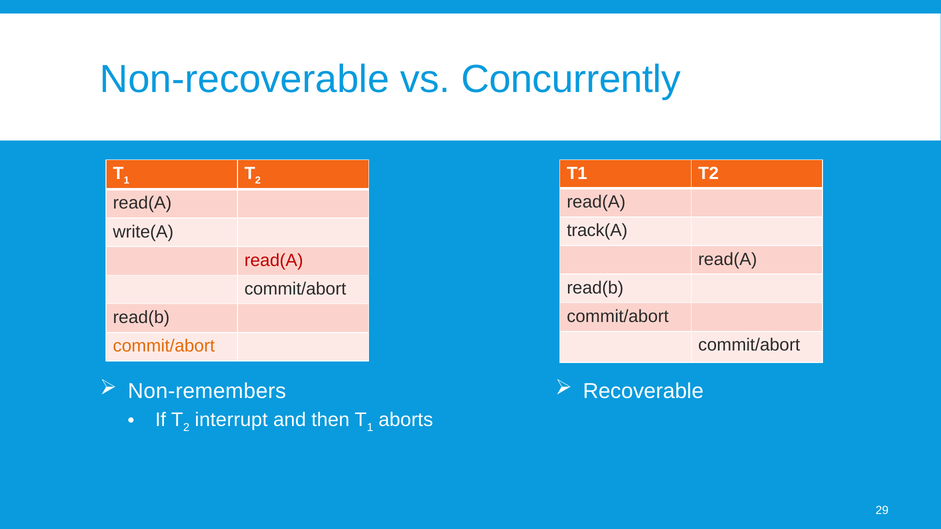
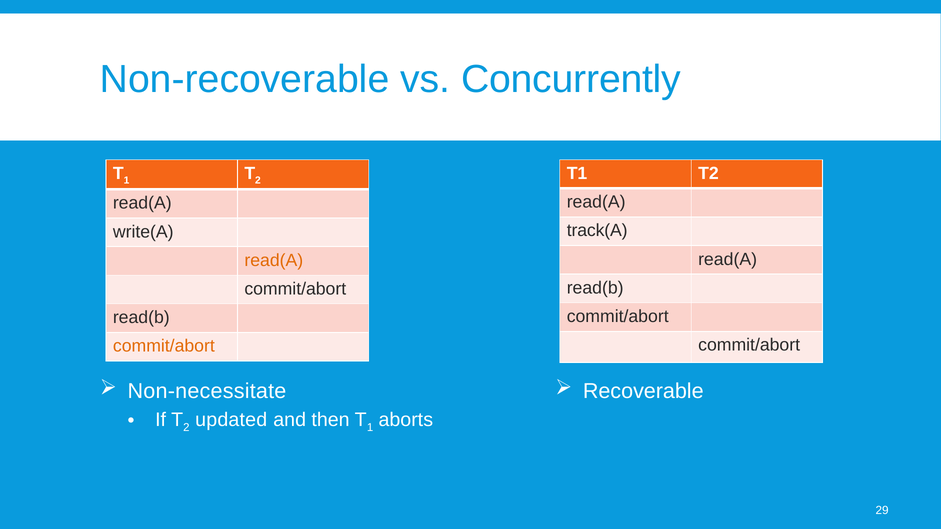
read(A at (274, 260) colour: red -> orange
Non-remembers: Non-remembers -> Non-necessitate
interrupt: interrupt -> updated
